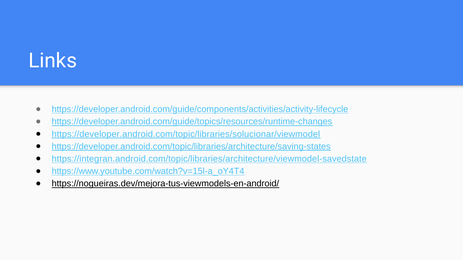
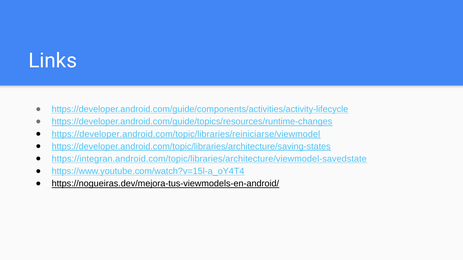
https://developer.android.com/topic/libraries/solucionar/viewmodel: https://developer.android.com/topic/libraries/solucionar/viewmodel -> https://developer.android.com/topic/libraries/reiniciarse/viewmodel
